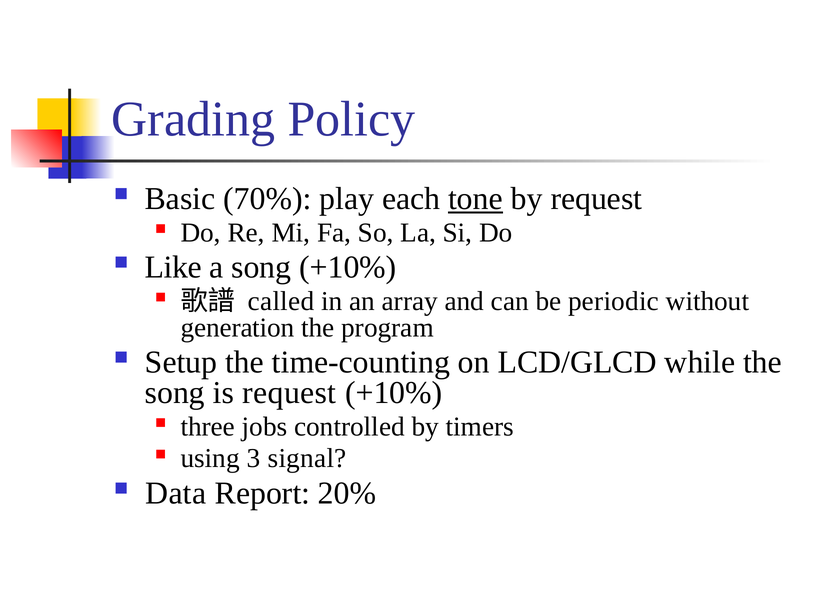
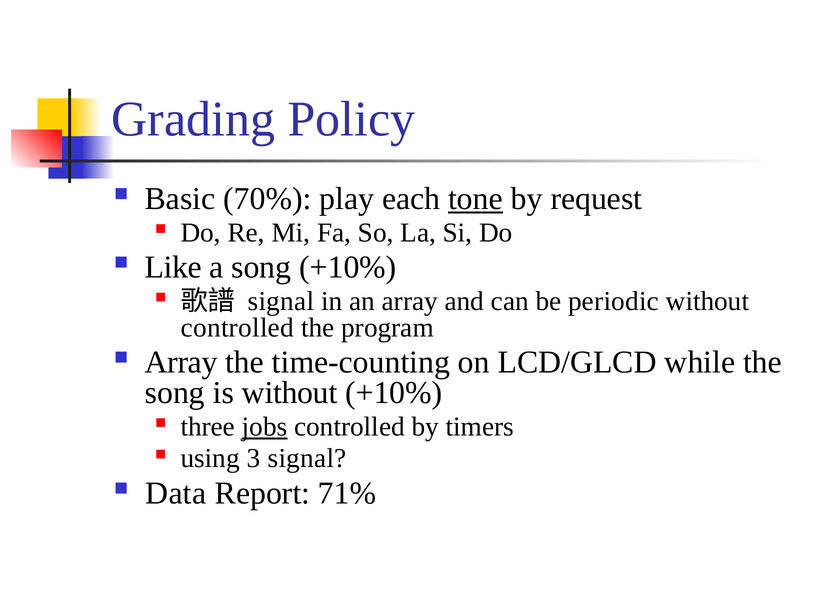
called at (281, 301): called -> signal
generation at (238, 328): generation -> controlled
Setup at (181, 362): Setup -> Array
is request: request -> without
jobs underline: none -> present
20%: 20% -> 71%
